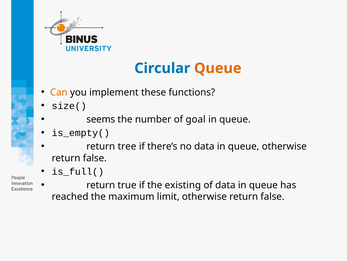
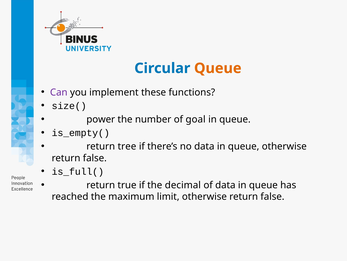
Can colour: orange -> purple
seems: seems -> power
existing: existing -> decimal
